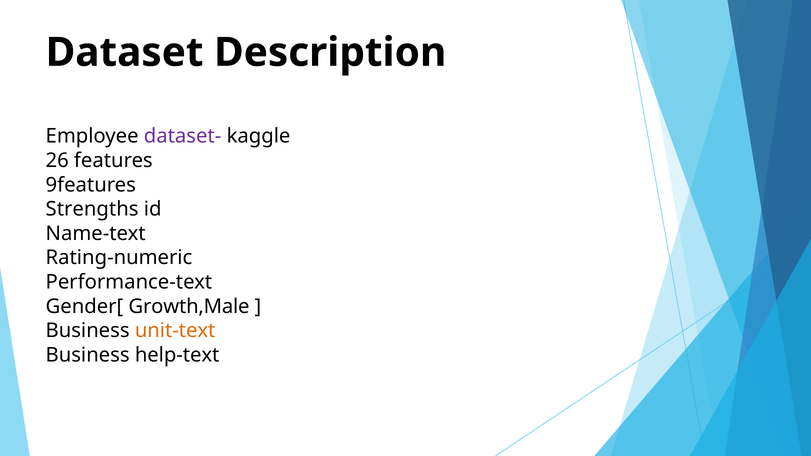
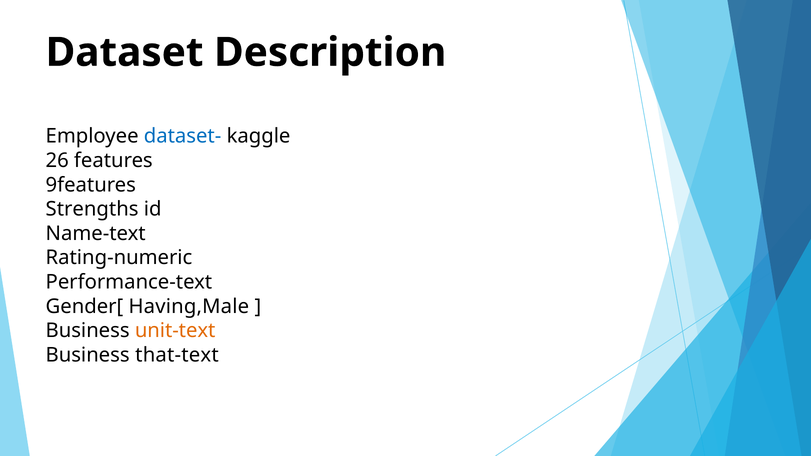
dataset- colour: purple -> blue
Growth,Male: Growth,Male -> Having,Male
help-text: help-text -> that-text
